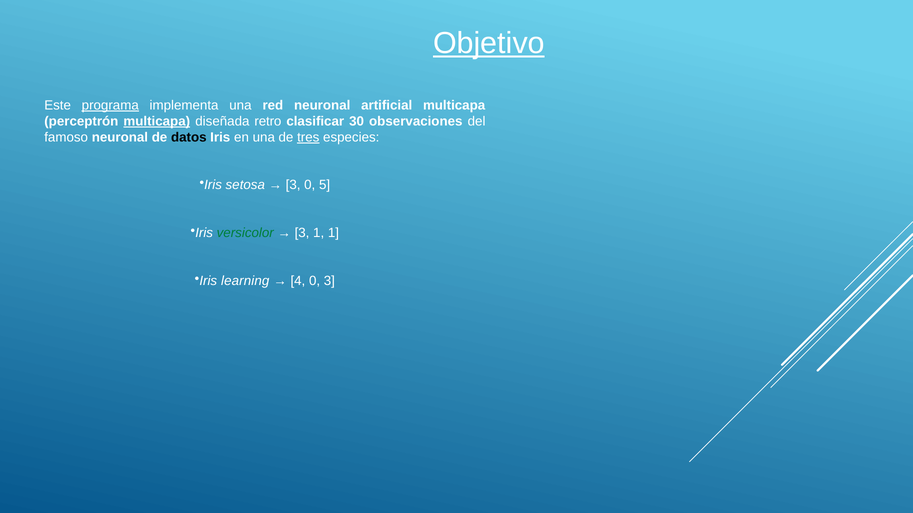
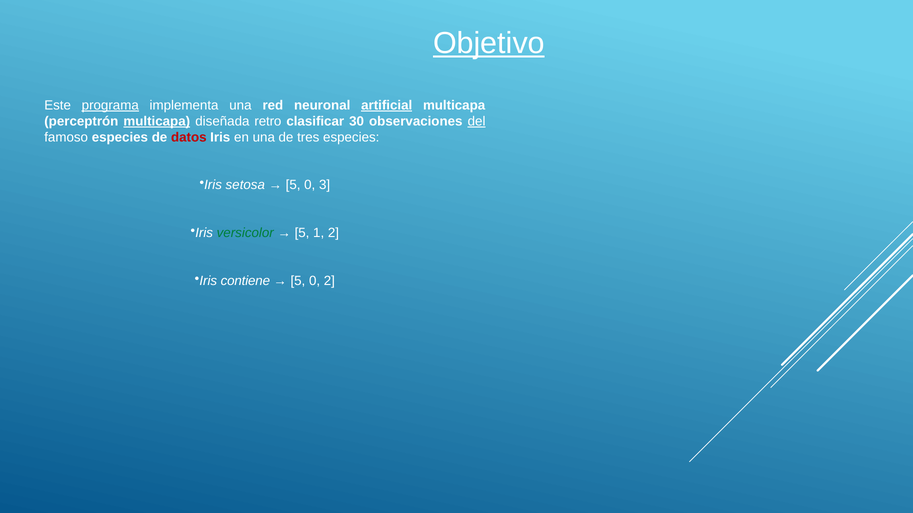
artificial underline: none -> present
del underline: none -> present
famoso neuronal: neuronal -> especies
datos colour: black -> red
tres underline: present -> none
3 at (293, 185): 3 -> 5
5: 5 -> 3
3 at (302, 233): 3 -> 5
1 1: 1 -> 2
learning: learning -> contiene
4 at (298, 281): 4 -> 5
0 3: 3 -> 2
